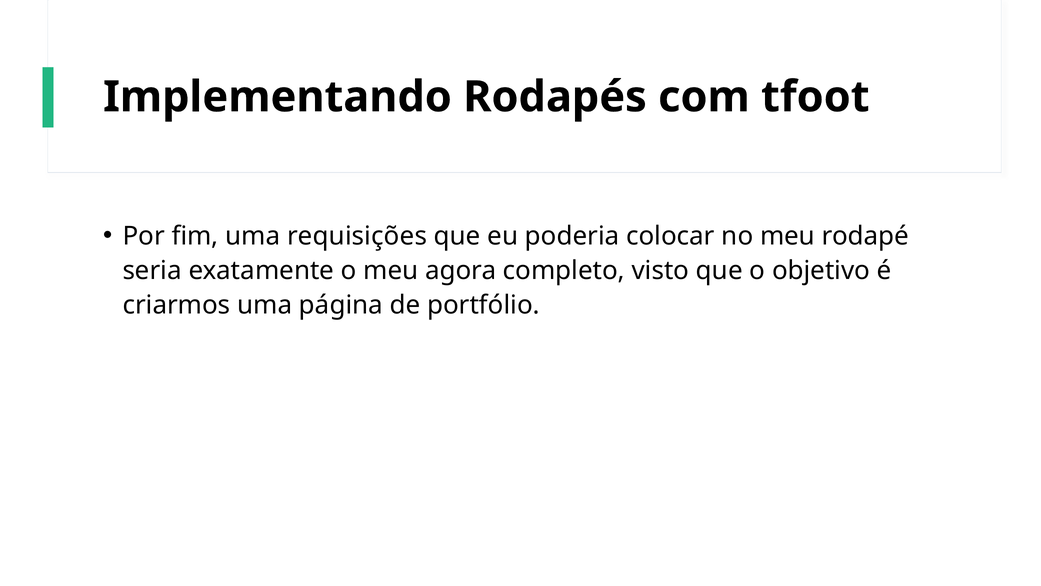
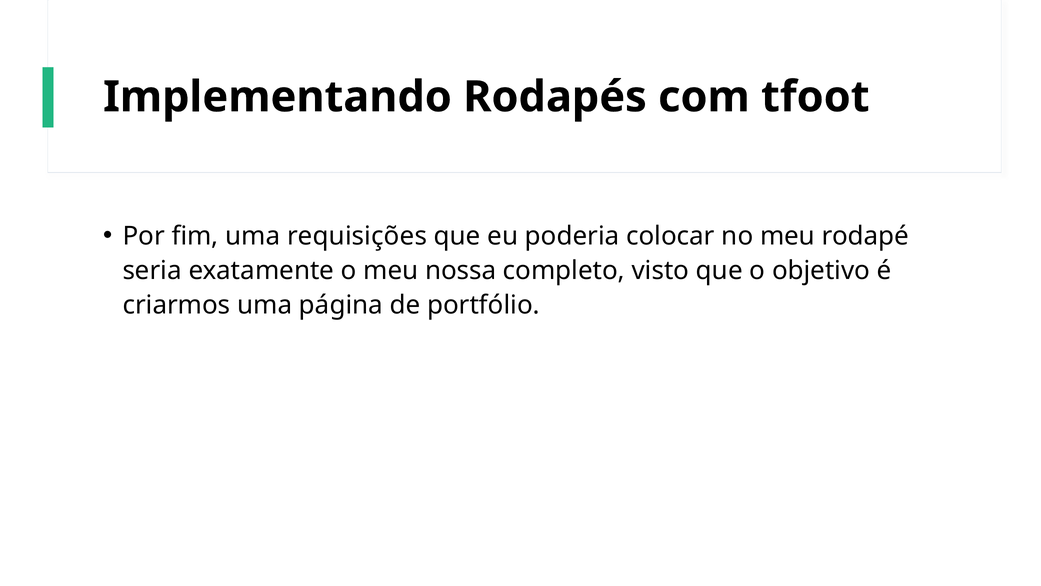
agora: agora -> nossa
